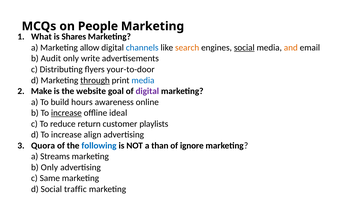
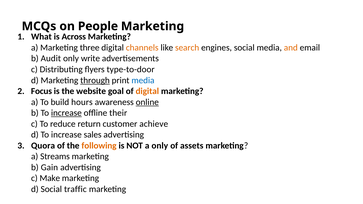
Shares: Shares -> Across
allow: allow -> three
channels colour: blue -> orange
social at (244, 48) underline: present -> none
your-to-door: your-to-door -> type-to-door
Make: Make -> Focus
digital at (147, 91) colour: purple -> orange
online underline: none -> present
ideal: ideal -> their
playlists: playlists -> achieve
align: align -> sales
following colour: blue -> orange
a than: than -> only
ignore: ignore -> assets
b Only: Only -> Gain
Same: Same -> Make
